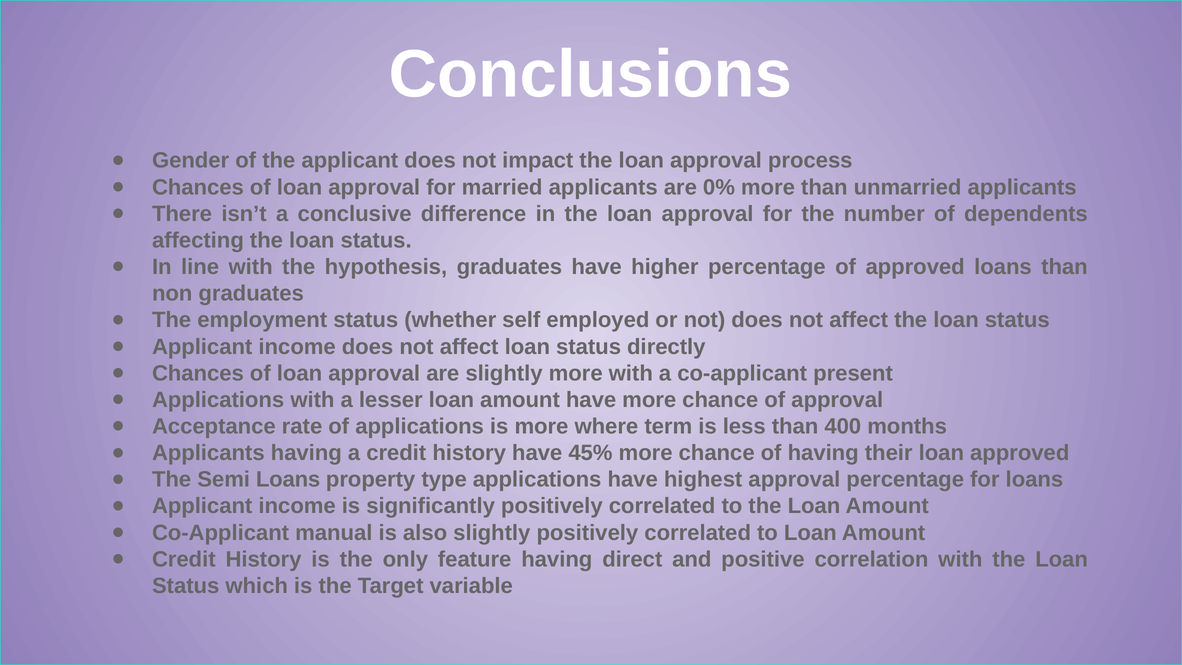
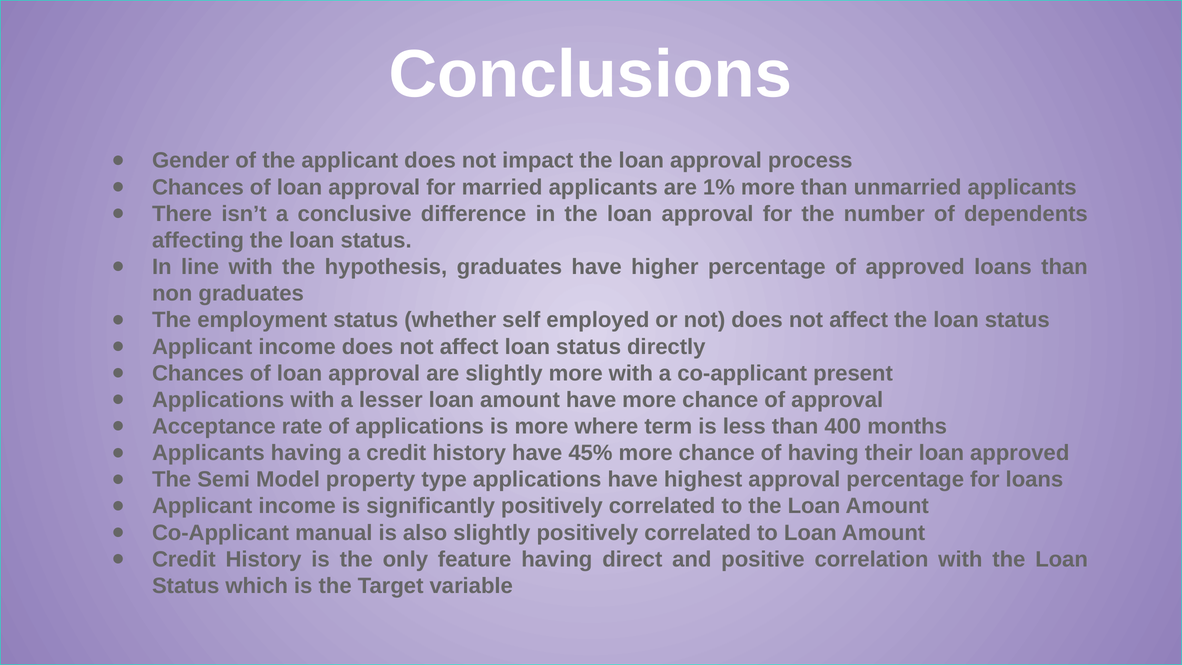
0%: 0% -> 1%
Semi Loans: Loans -> Model
